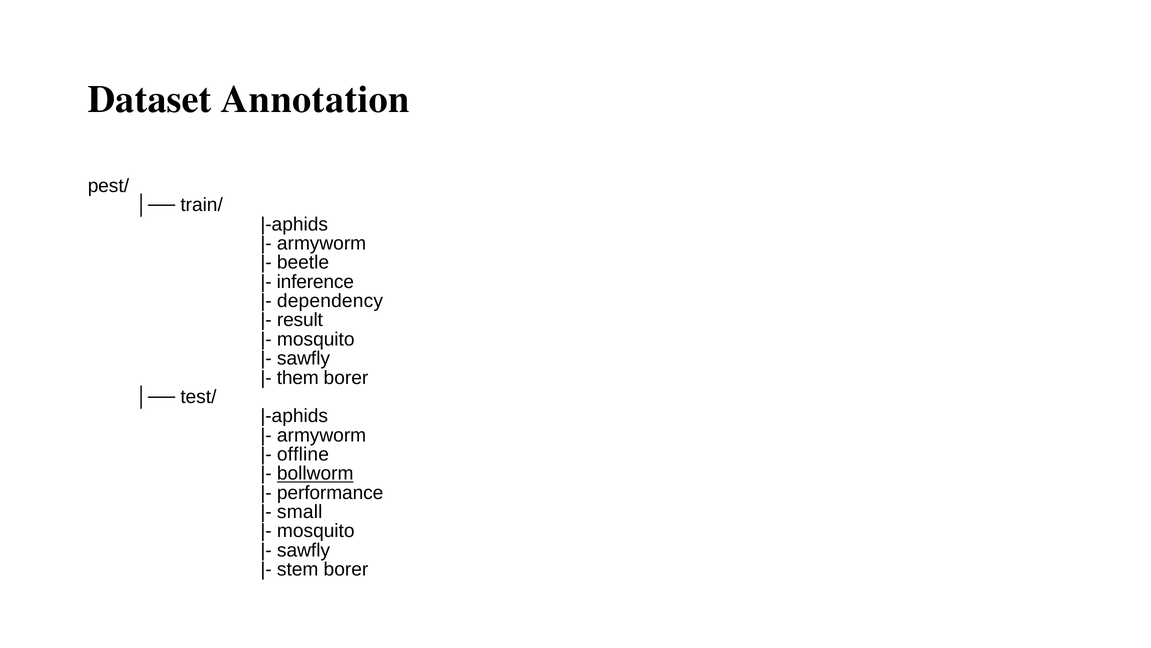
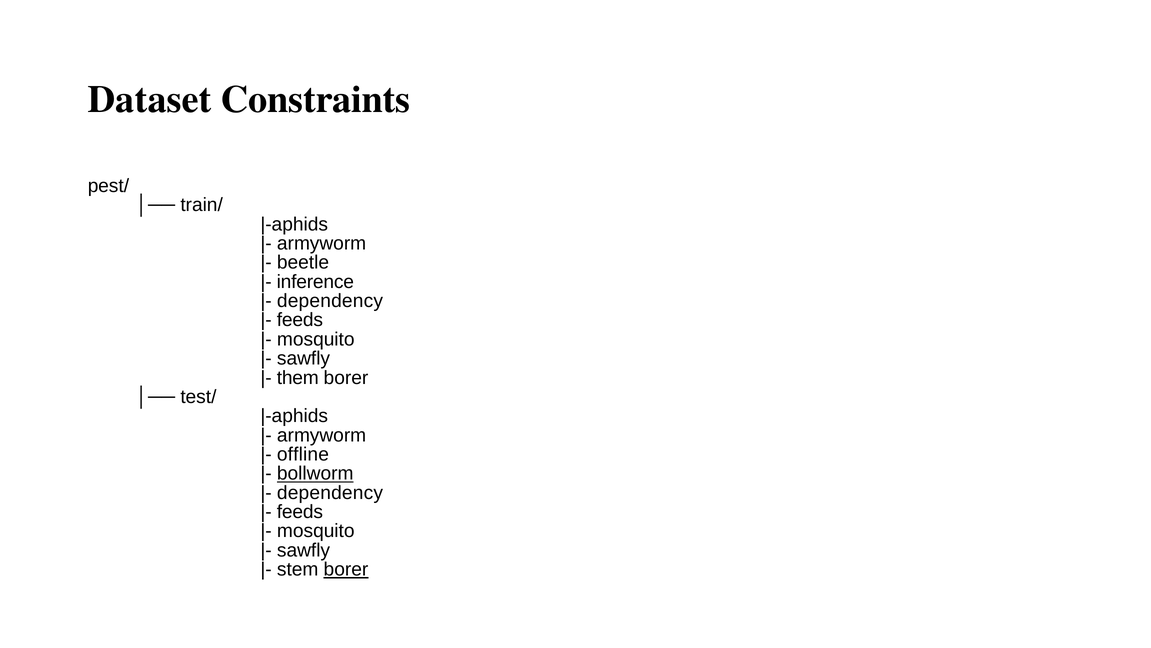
Annotation: Annotation -> Constraints
result at (300, 320): result -> feeds
performance at (330, 492): performance -> dependency
small at (300, 512): small -> feeds
borer at (346, 569) underline: none -> present
